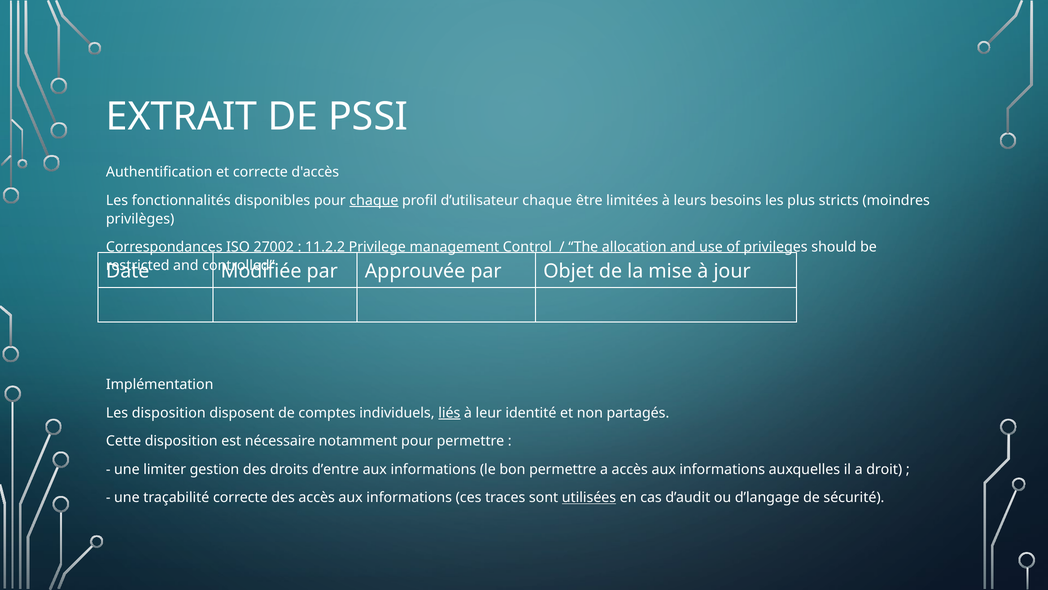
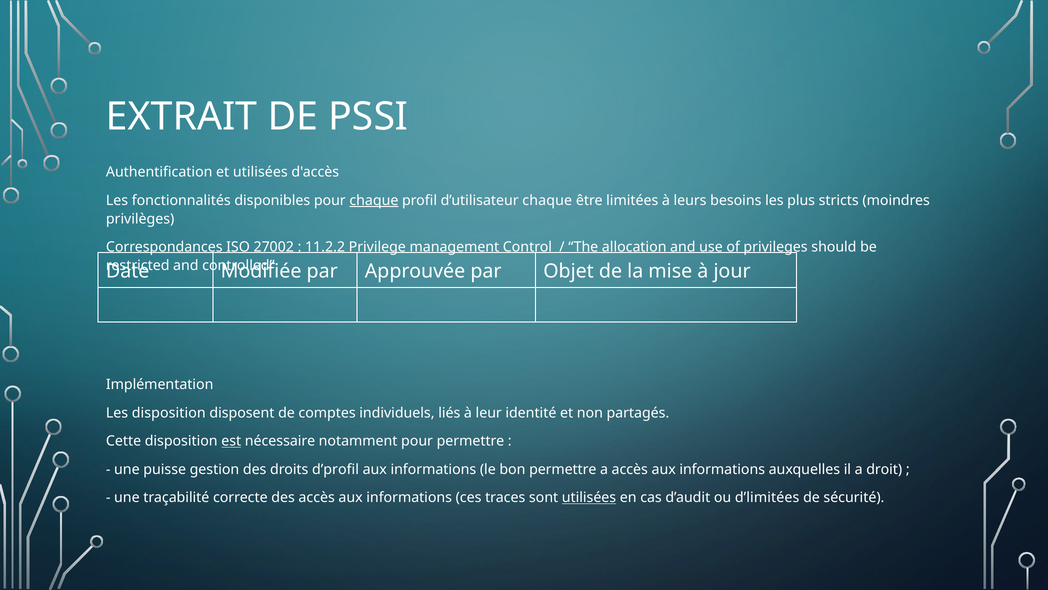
et correcte: correcte -> utilisées
liés underline: present -> none
est underline: none -> present
limiter: limiter -> puisse
d’entre: d’entre -> d’profil
d’langage: d’langage -> d’limitées
